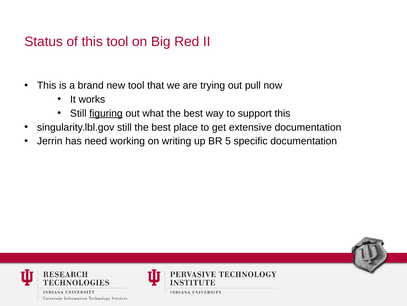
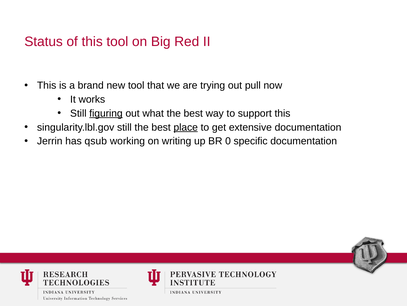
place underline: none -> present
need: need -> qsub
5: 5 -> 0
